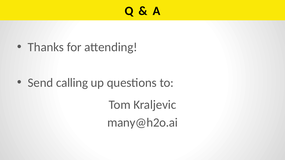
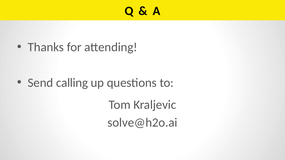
many@h2o.ai: many@h2o.ai -> solve@h2o.ai
